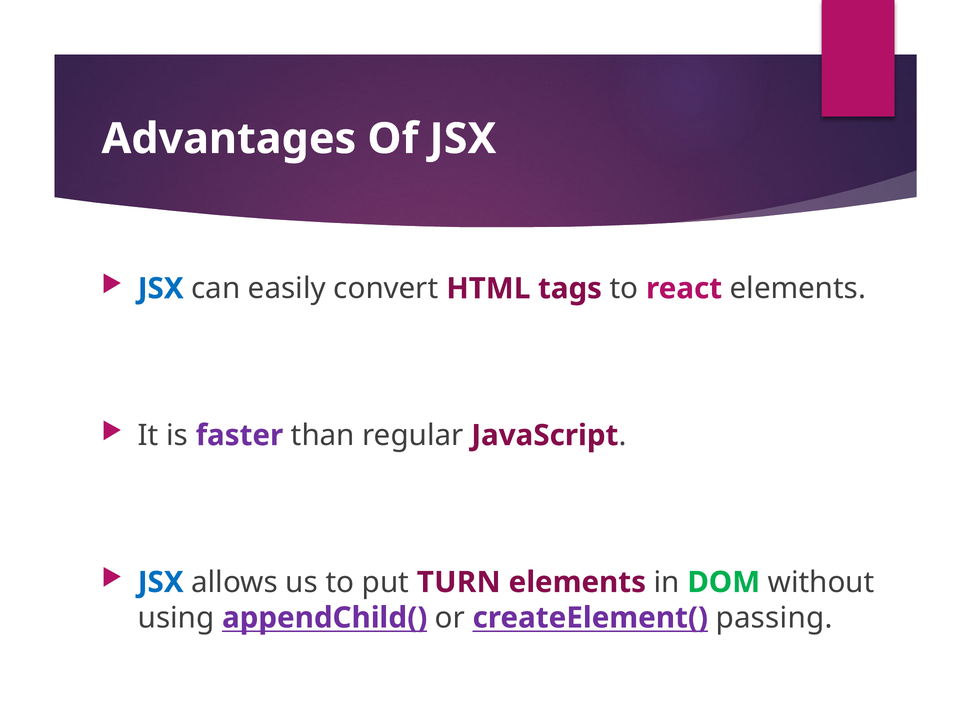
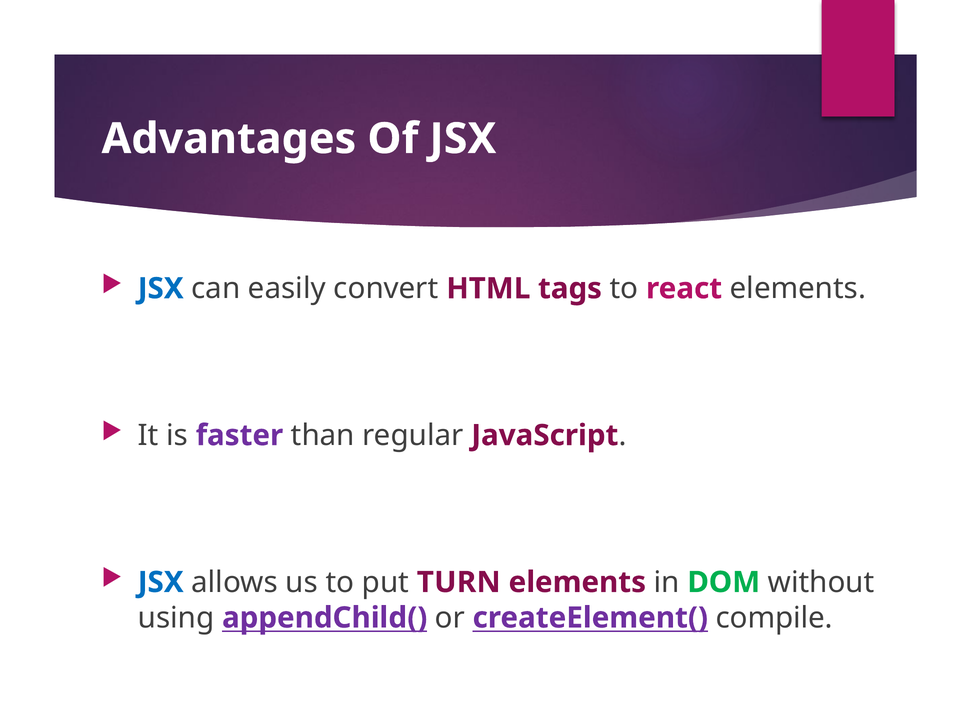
passing: passing -> compile
